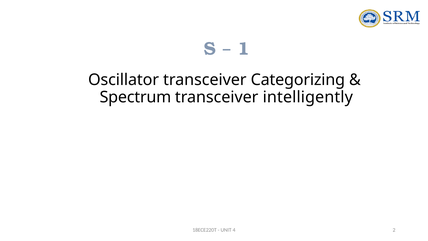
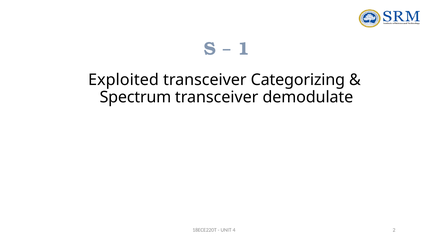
Oscillator: Oscillator -> Exploited
intelligently: intelligently -> demodulate
